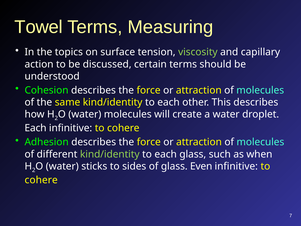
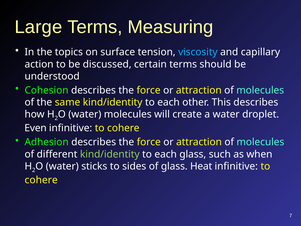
Towel: Towel -> Large
viscosity colour: light green -> light blue
Each at (36, 128): Each -> Even
Even: Even -> Heat
